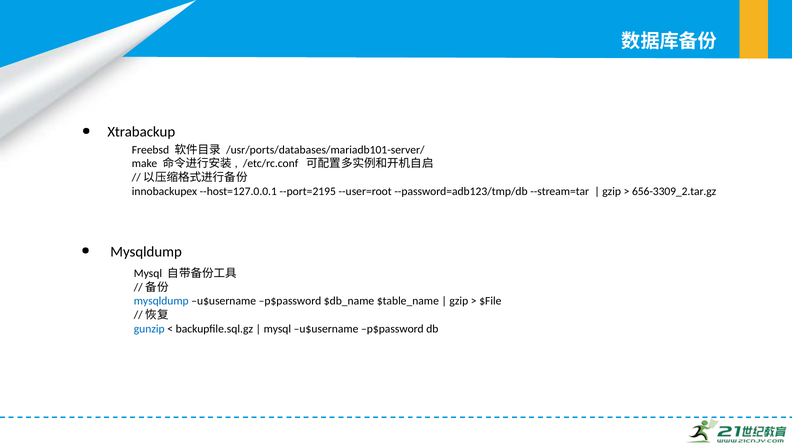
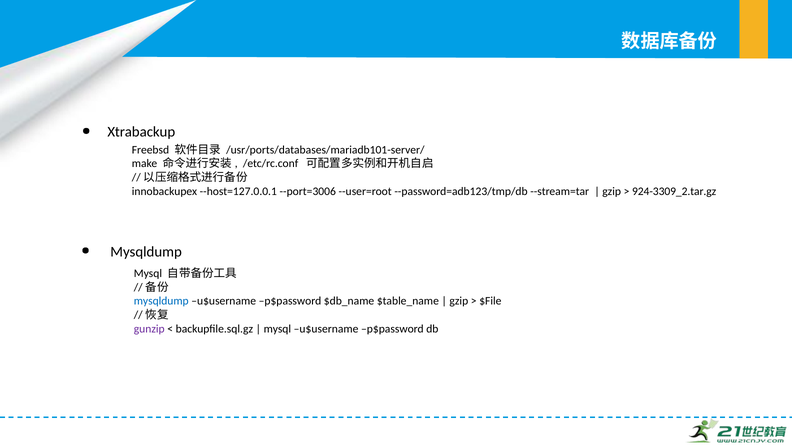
--port=2195: --port=2195 -> --port=3006
656-3309_2.tar.gz: 656-3309_2.tar.gz -> 924-3309_2.tar.gz
gunzip colour: blue -> purple
